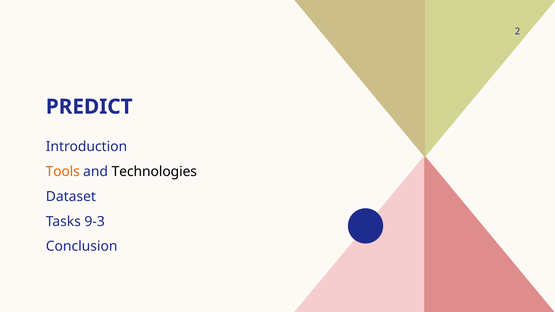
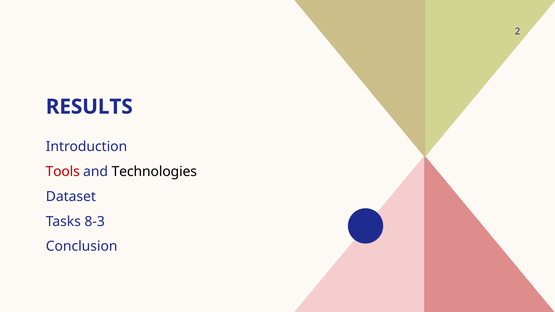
PREDICT: PREDICT -> RESULTS
Tools colour: orange -> red
9-3: 9-3 -> 8-3
